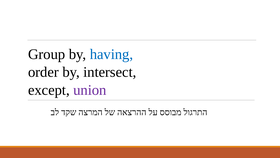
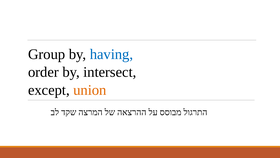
union colour: purple -> orange
